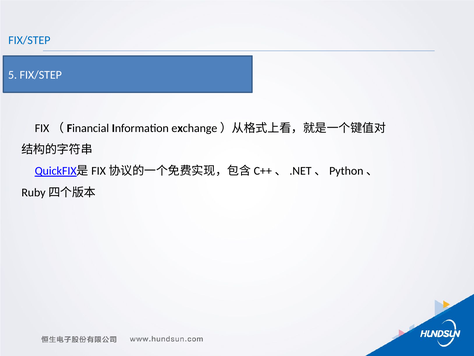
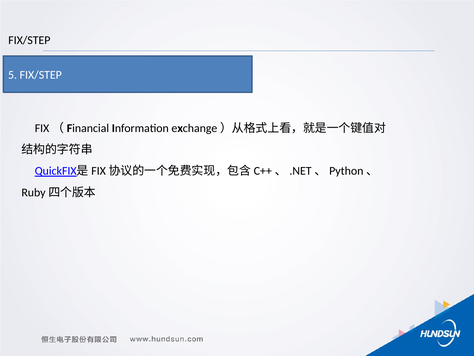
FIX/STEP at (29, 40) colour: blue -> black
